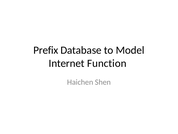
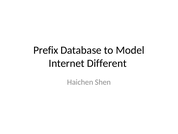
Function: Function -> Different
